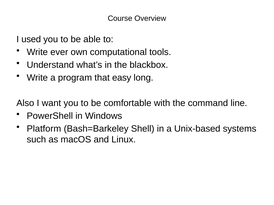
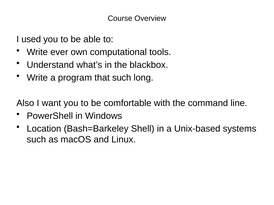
that easy: easy -> such
Platform: Platform -> Location
